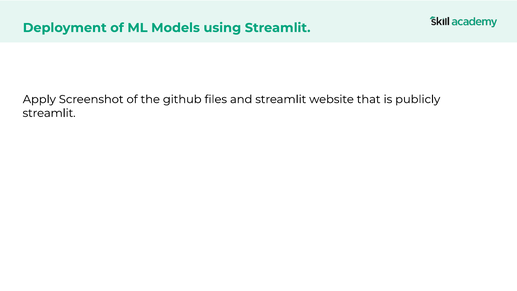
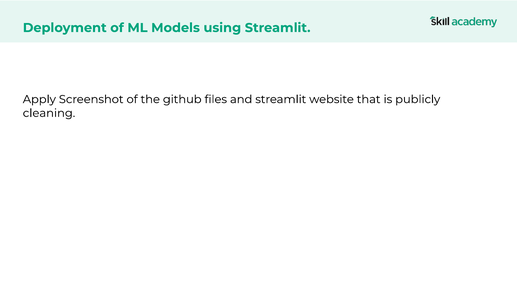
streamlit at (49, 113): streamlit -> cleaning
